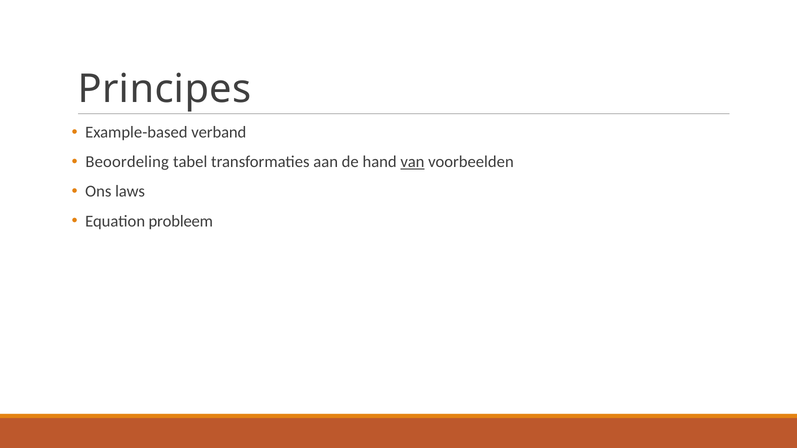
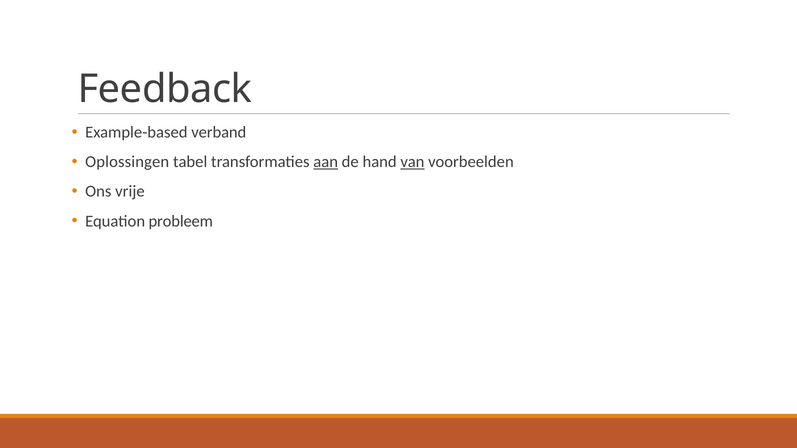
Principes: Principes -> Feedback
Beoordeling: Beoordeling -> Oplossingen
aan underline: none -> present
laws: laws -> vrije
